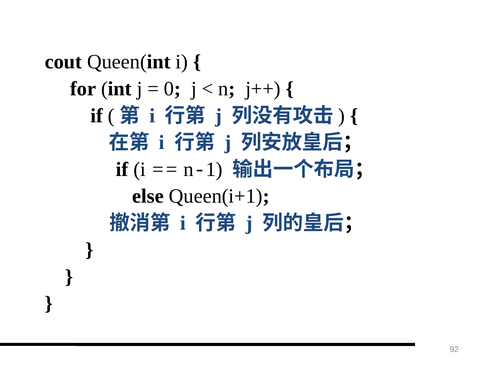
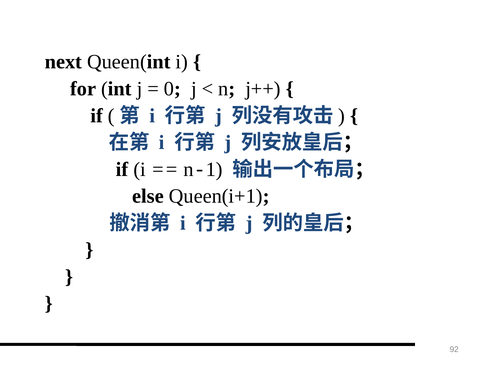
cout: cout -> next
